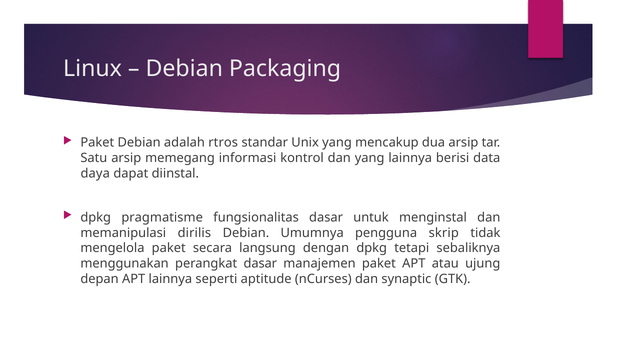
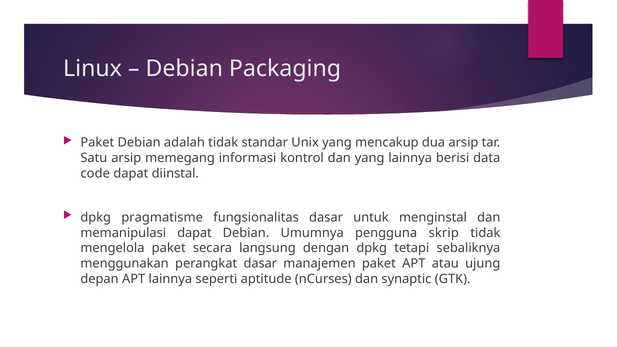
adalah rtros: rtros -> tidak
daya: daya -> code
memanipulasi dirilis: dirilis -> dapat
